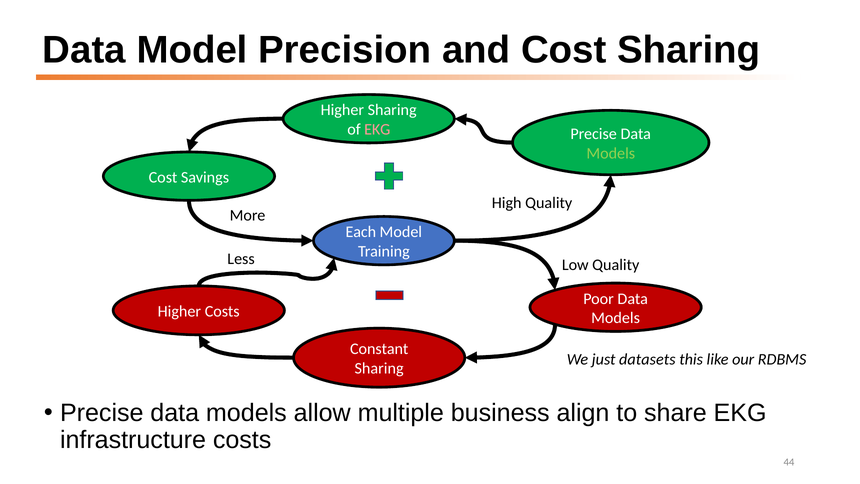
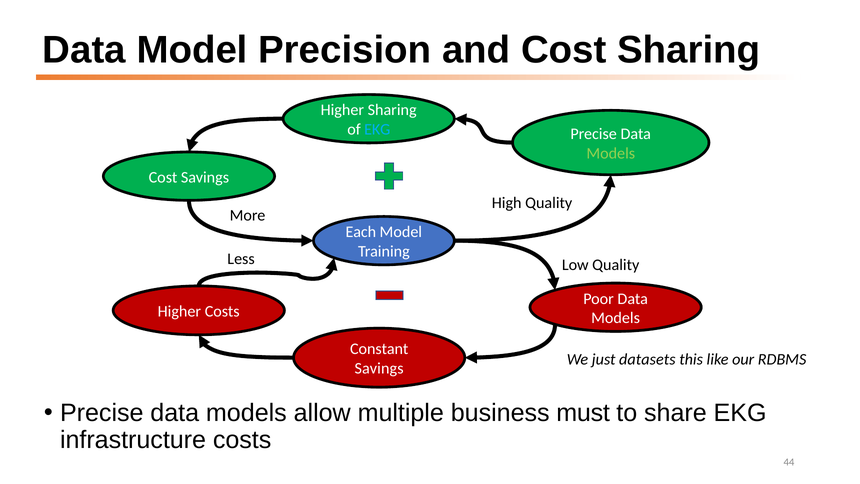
EKG at (377, 129) colour: pink -> light blue
Sharing at (379, 368): Sharing -> Savings
align: align -> must
